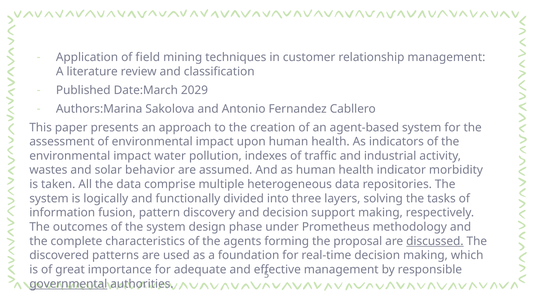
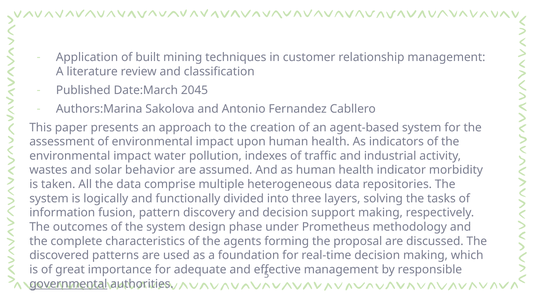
field: field -> built
2029: 2029 -> 2045
discussed underline: present -> none
